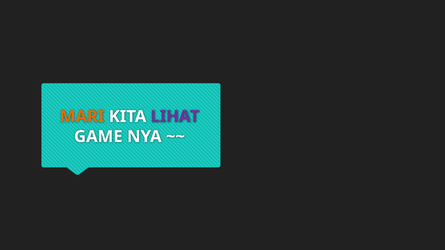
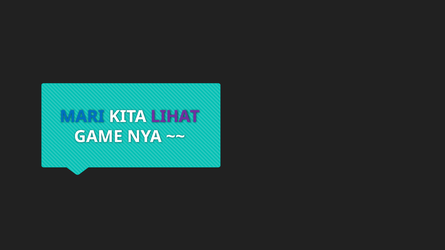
MARI colour: orange -> blue
